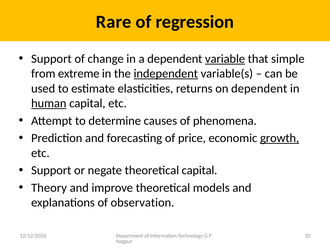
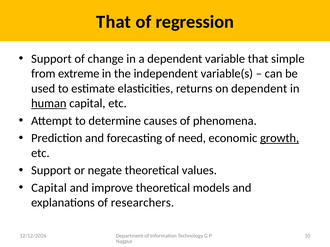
Rare at (114, 22): Rare -> That
variable underline: present -> none
independent underline: present -> none
price: price -> need
theoretical capital: capital -> values
Theory at (49, 188): Theory -> Capital
observation: observation -> researchers
